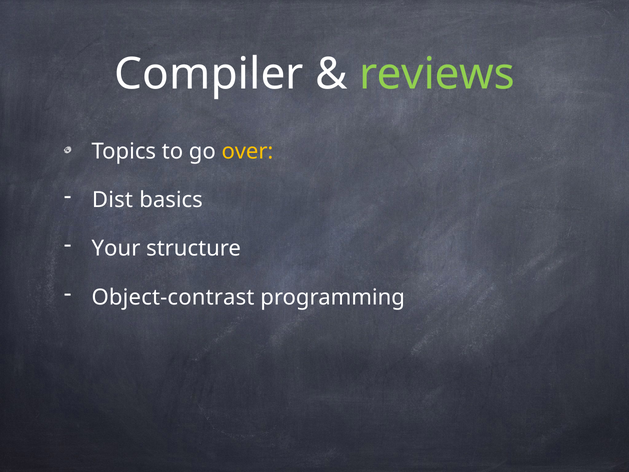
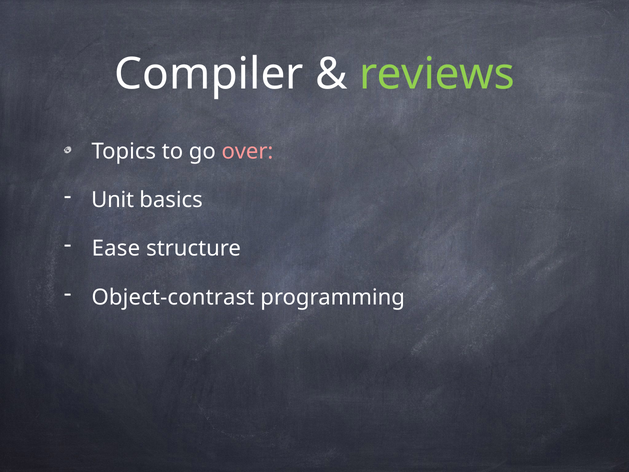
over colour: yellow -> pink
Dist: Dist -> Unit
Your: Your -> Ease
